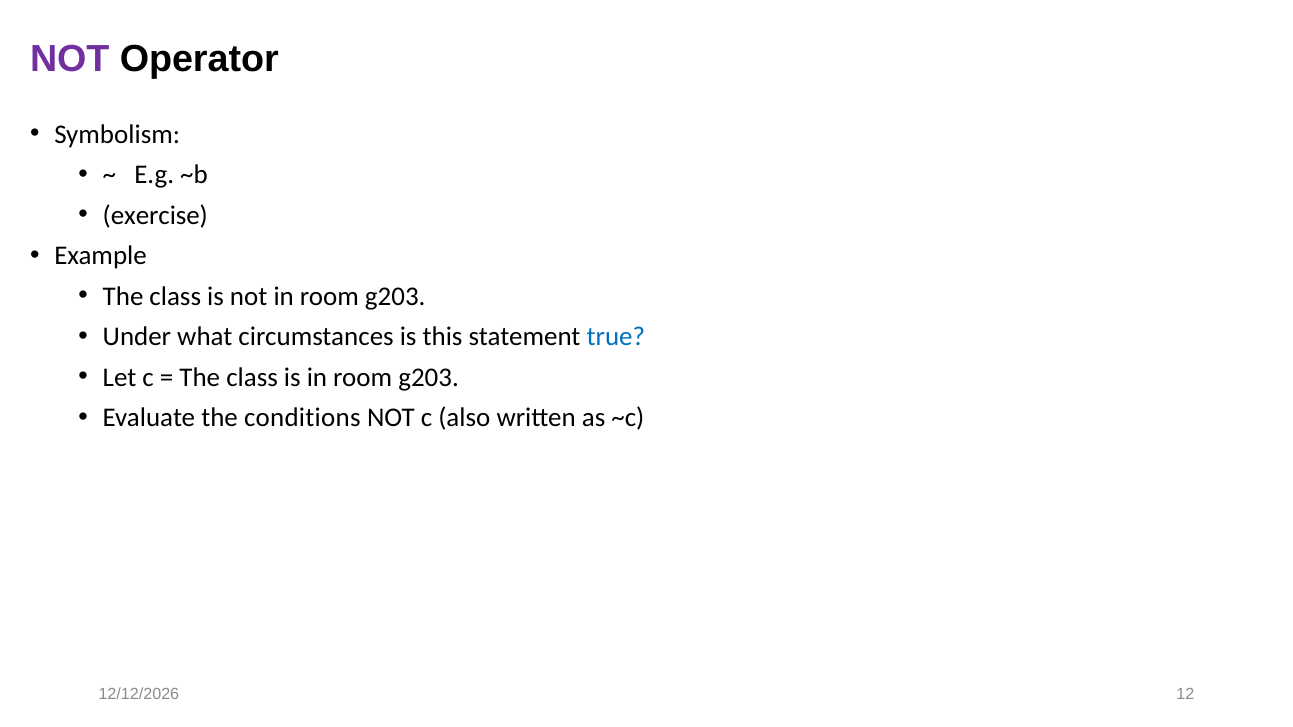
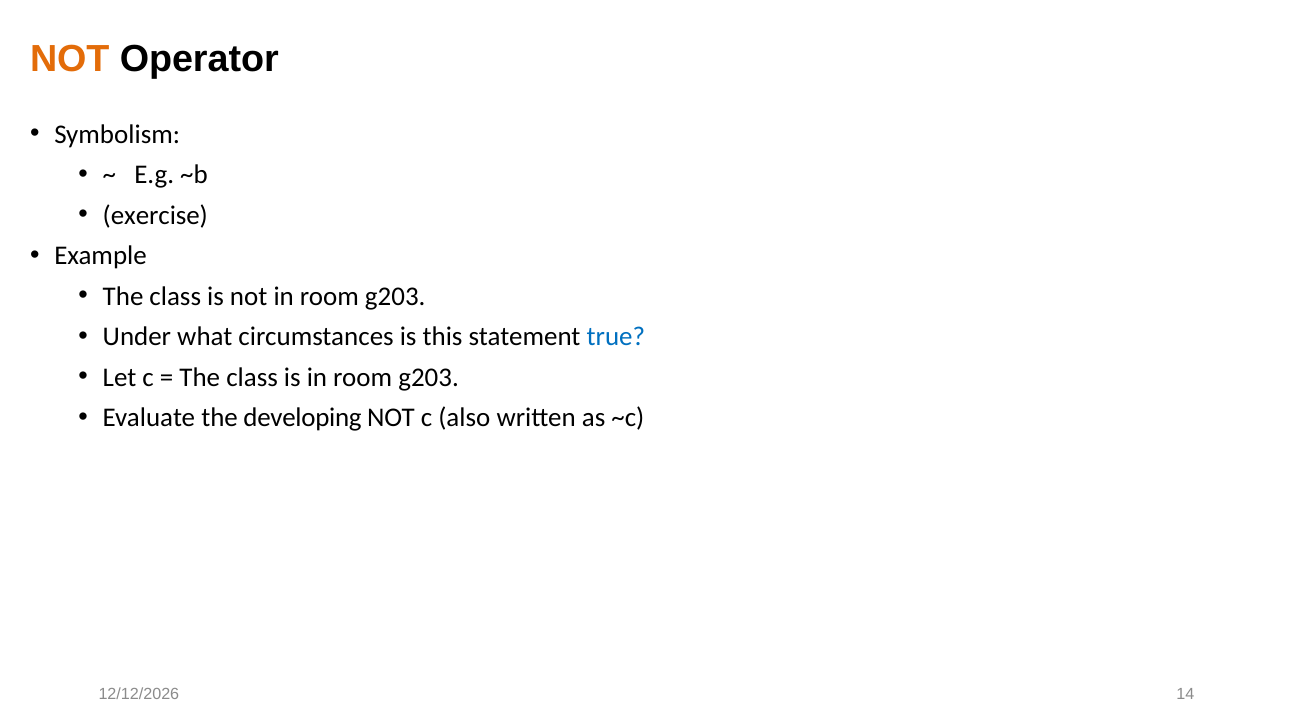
NOT at (70, 59) colour: purple -> orange
conditions: conditions -> developing
12: 12 -> 14
